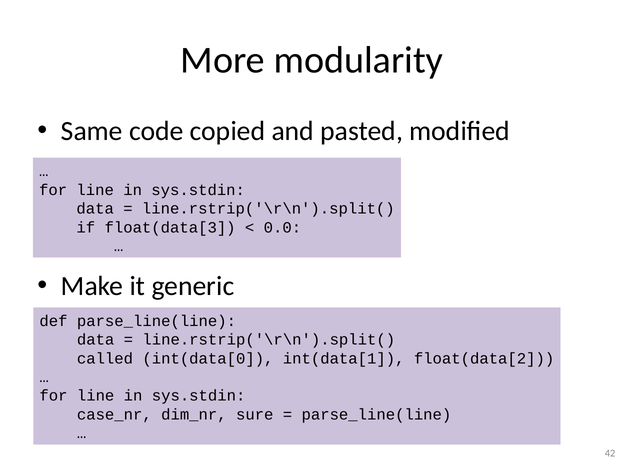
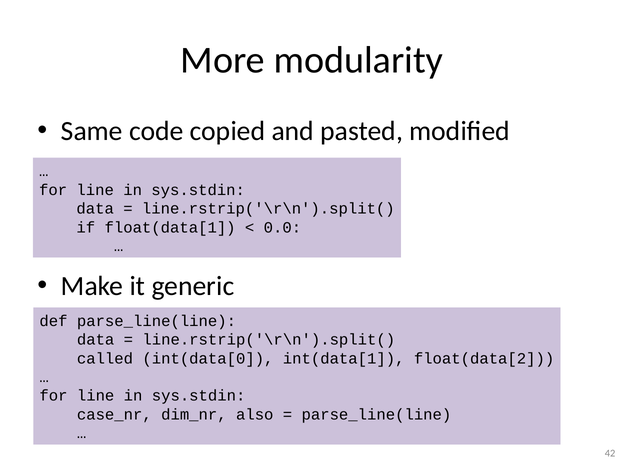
float(data[3: float(data[3 -> float(data[1
sure: sure -> also
